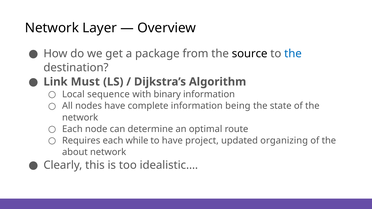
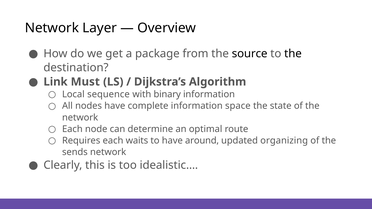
the at (293, 54) colour: blue -> black
being: being -> space
while: while -> waits
project: project -> around
about: about -> sends
